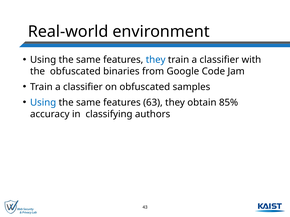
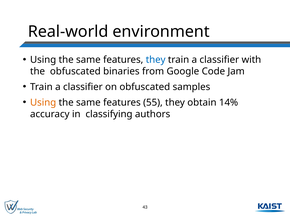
Using at (43, 103) colour: blue -> orange
63: 63 -> 55
85%: 85% -> 14%
